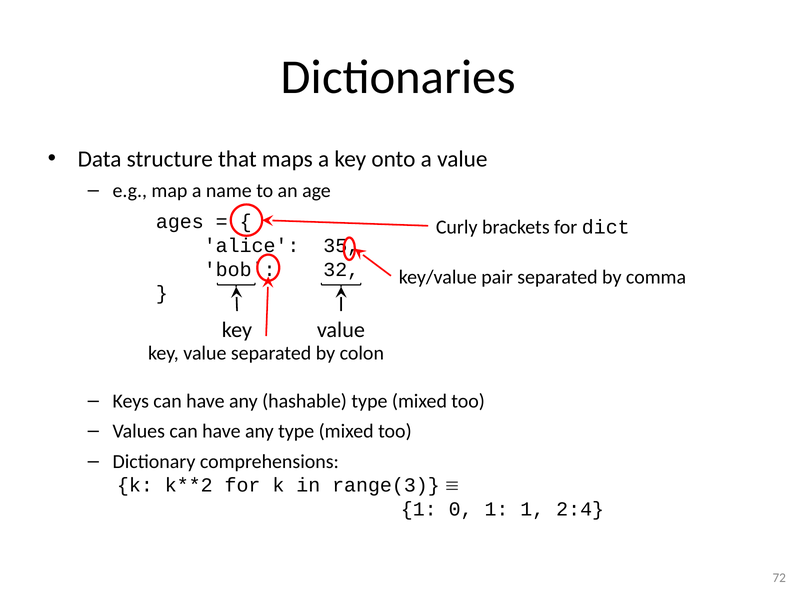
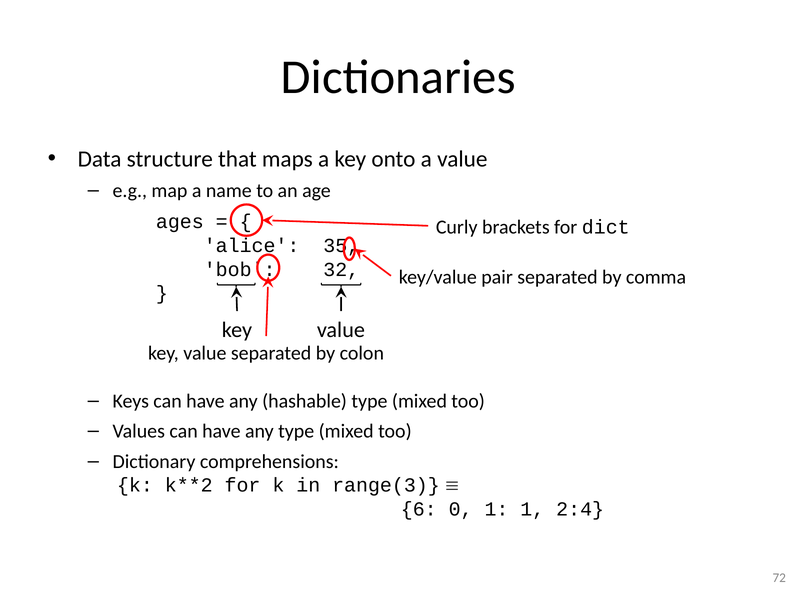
1 at (419, 510): 1 -> 6
